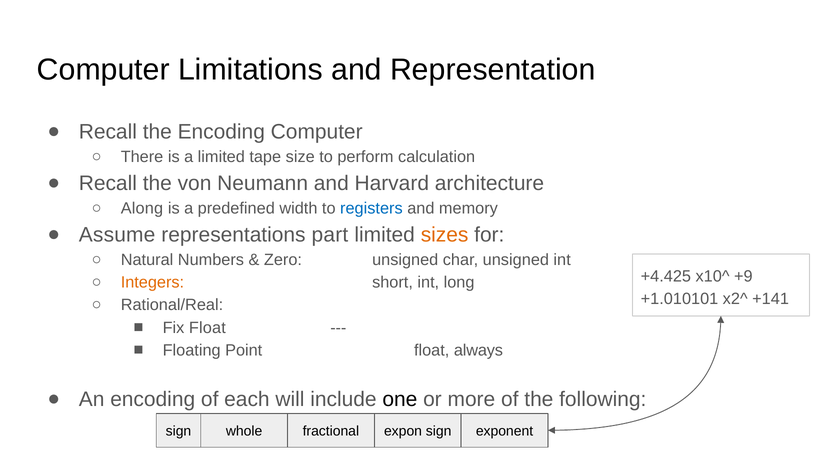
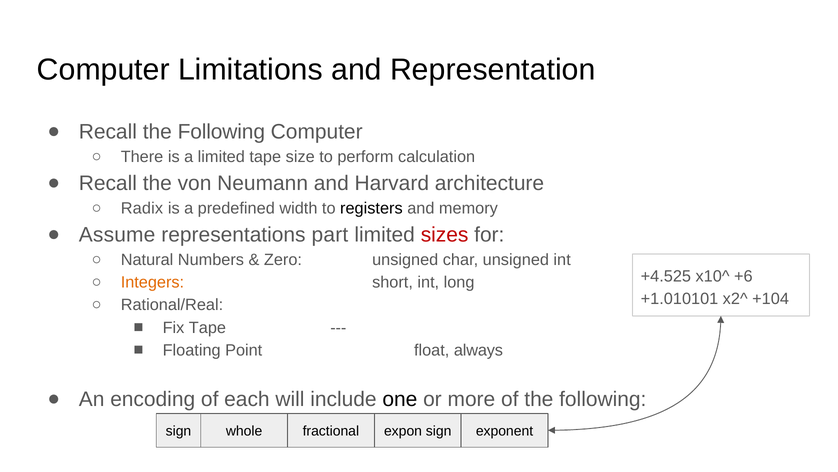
Recall the Encoding: Encoding -> Following
Along: Along -> Radix
registers colour: blue -> black
sizes colour: orange -> red
+4.425: +4.425 -> +4.525
+9: +9 -> +6
+141: +141 -> +104
Fix Float: Float -> Tape
